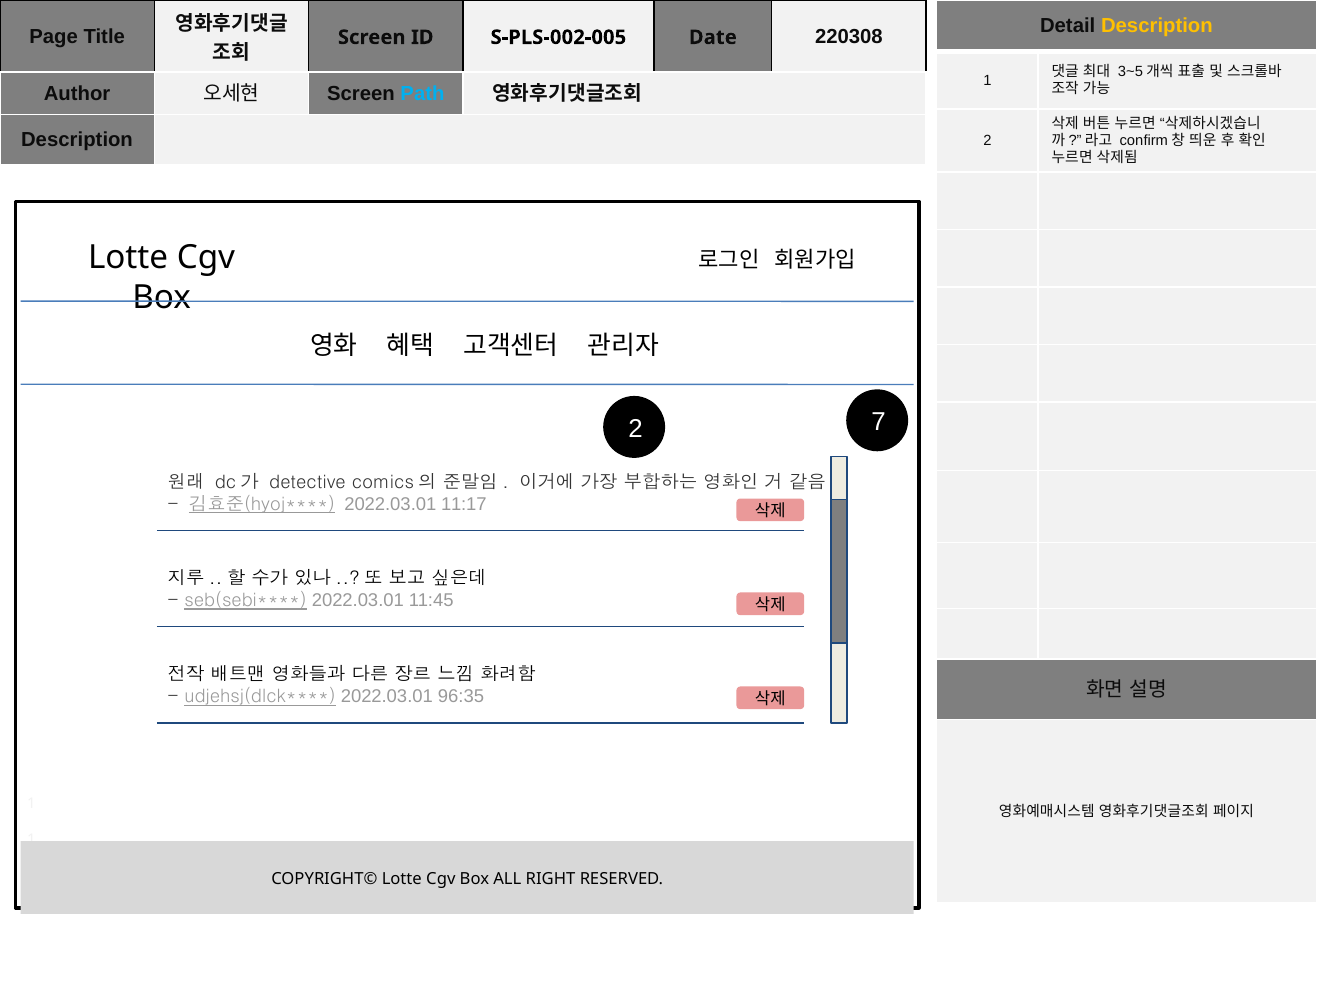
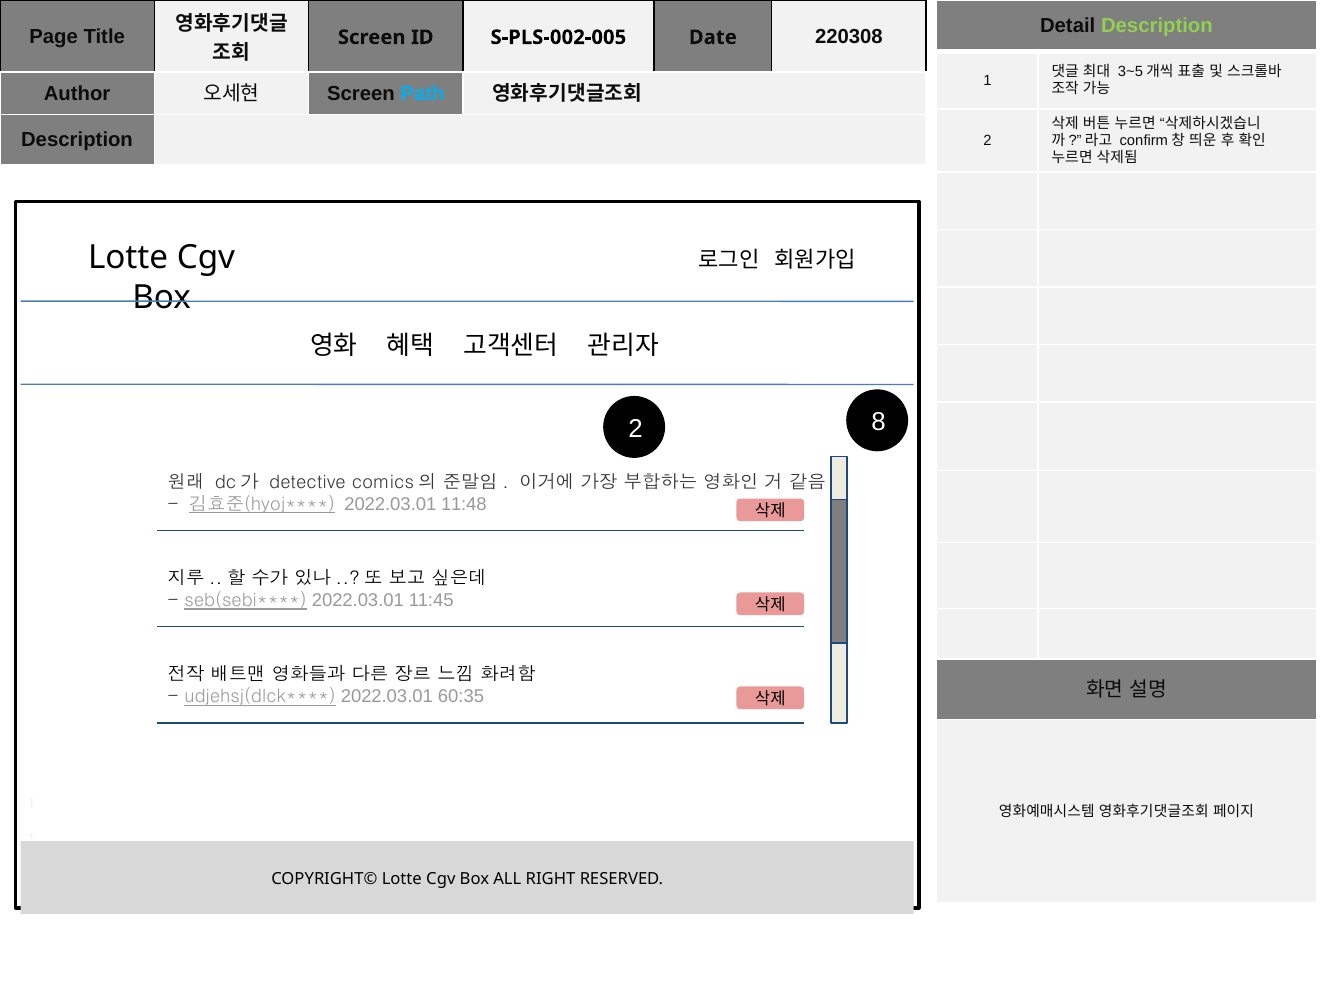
Description at (1157, 26) colour: yellow -> light green
7: 7 -> 8
11:17: 11:17 -> 11:48
96:35: 96:35 -> 60:35
